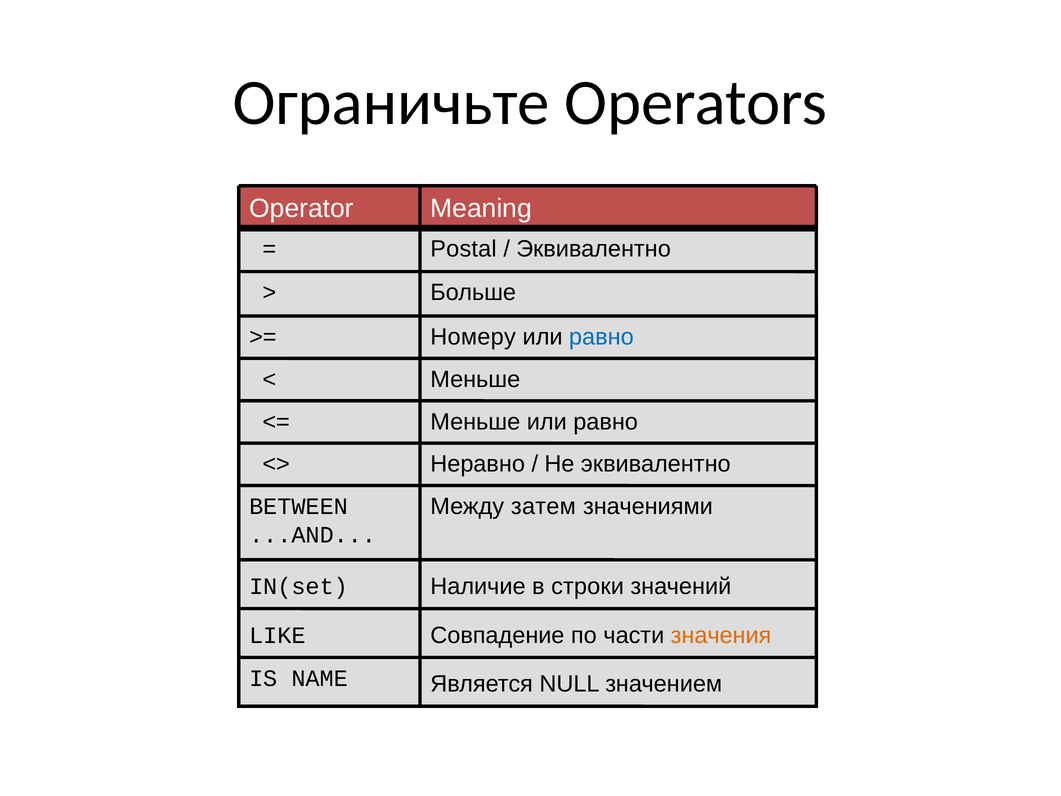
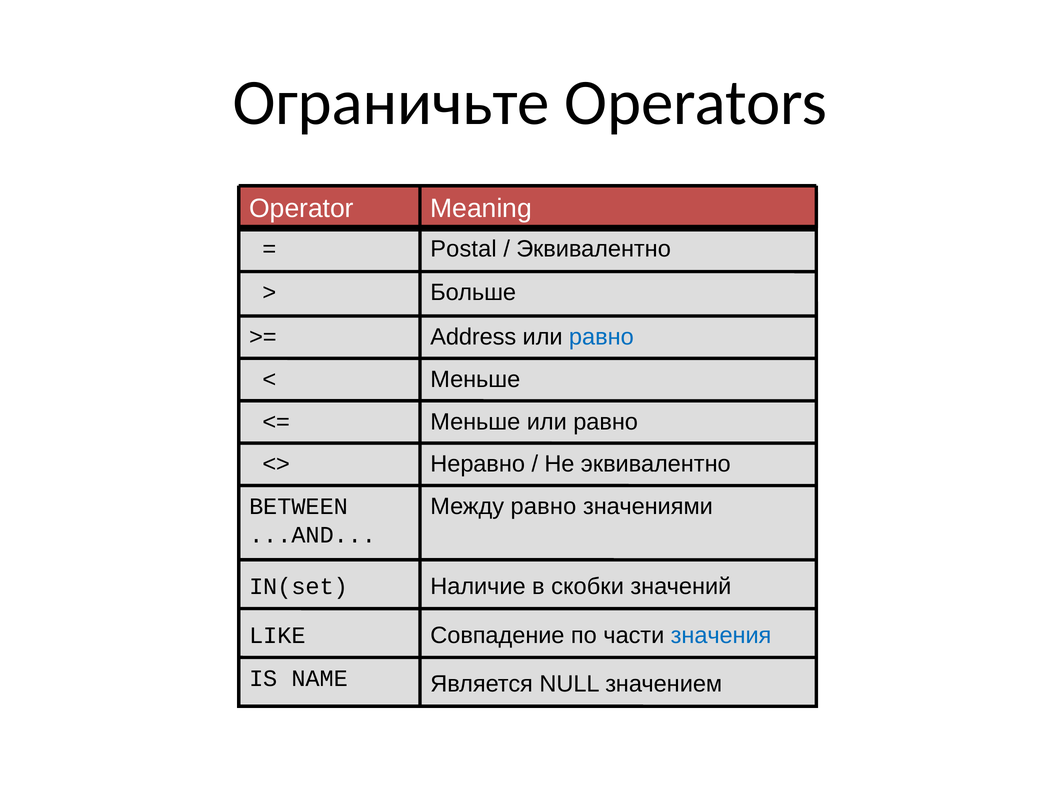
Номеру: Номеру -> Address
Между затем: затем -> равно
строки: строки -> скобки
значения colour: orange -> blue
